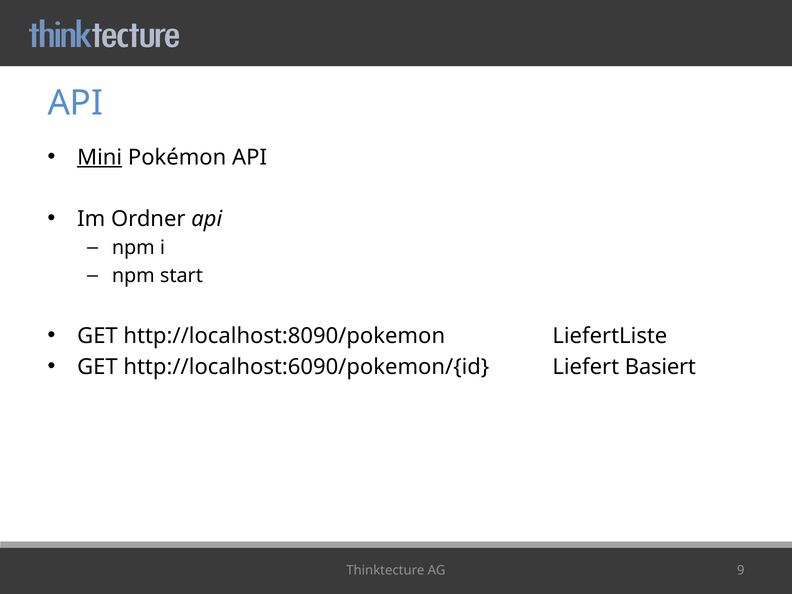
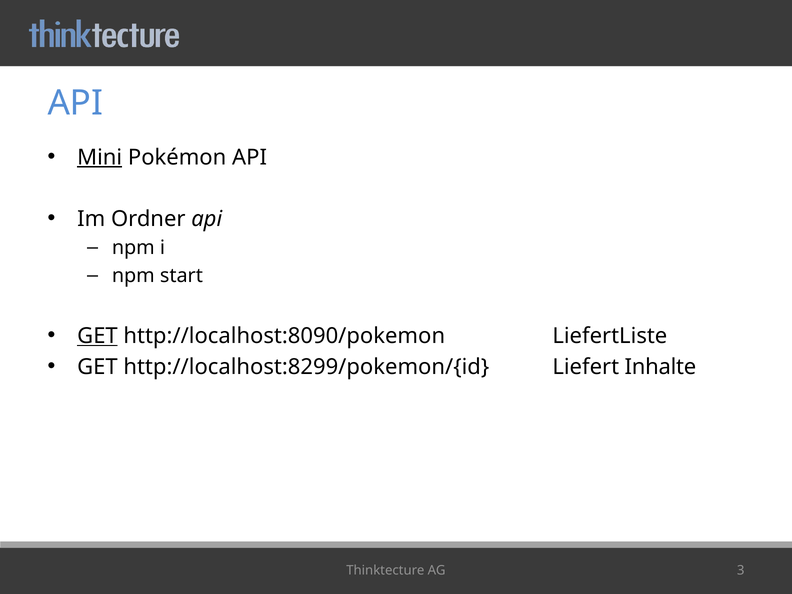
GET at (97, 336) underline: none -> present
http://localhost:6090/pokemon/{id: http://localhost:6090/pokemon/{id -> http://localhost:8299/pokemon/{id
Basiert: Basiert -> Inhalte
9: 9 -> 3
